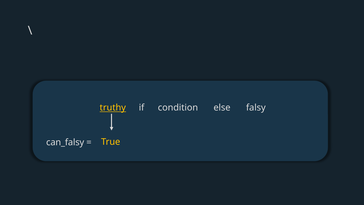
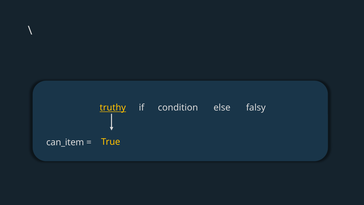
can_falsy: can_falsy -> can_item
